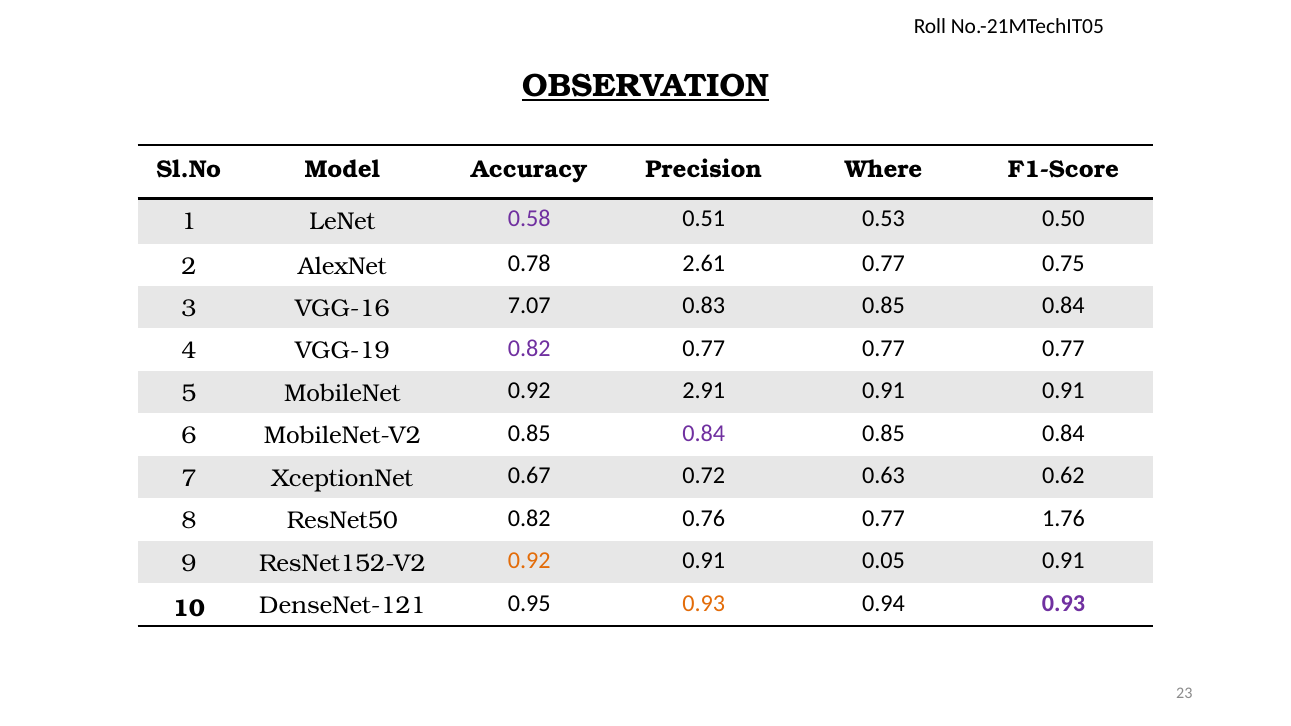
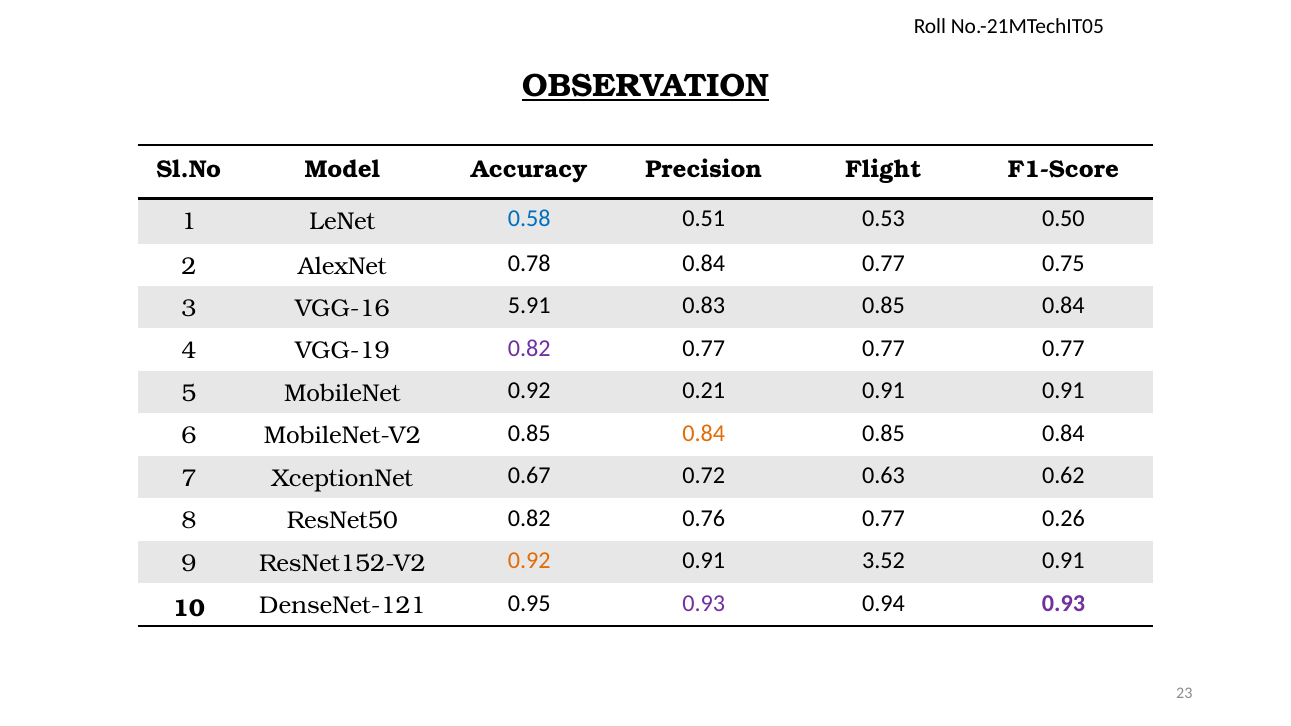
Where: Where -> Flight
0.58 colour: purple -> blue
0.78 2.61: 2.61 -> 0.84
7.07: 7.07 -> 5.91
2.91: 2.91 -> 0.21
0.84 at (704, 433) colour: purple -> orange
1.76: 1.76 -> 0.26
0.05: 0.05 -> 3.52
0.93 at (704, 603) colour: orange -> purple
